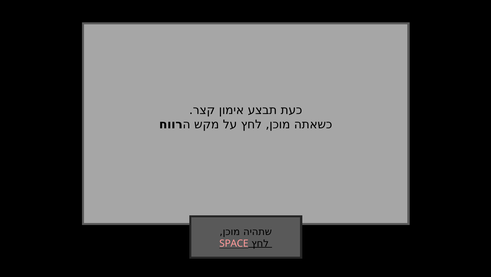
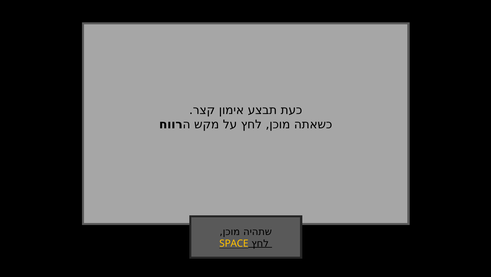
SPACE colour: pink -> yellow
